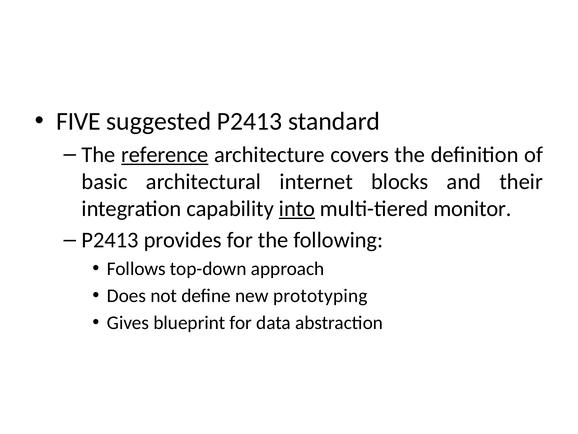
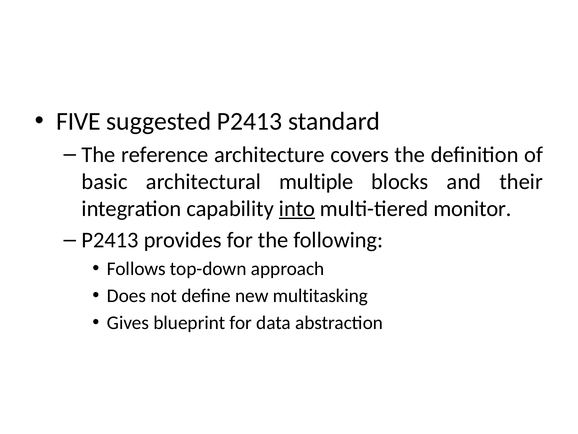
reference underline: present -> none
internet: internet -> multiple
prototyping: prototyping -> multitasking
